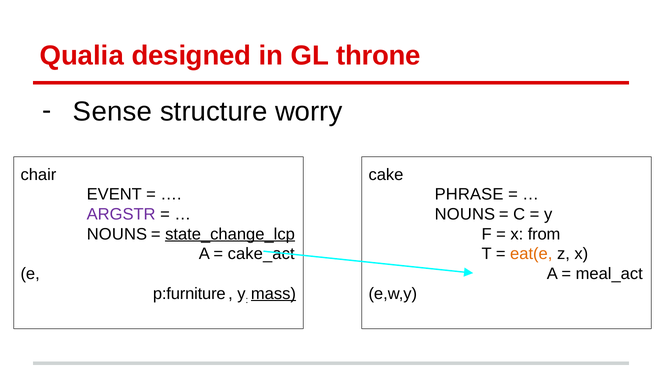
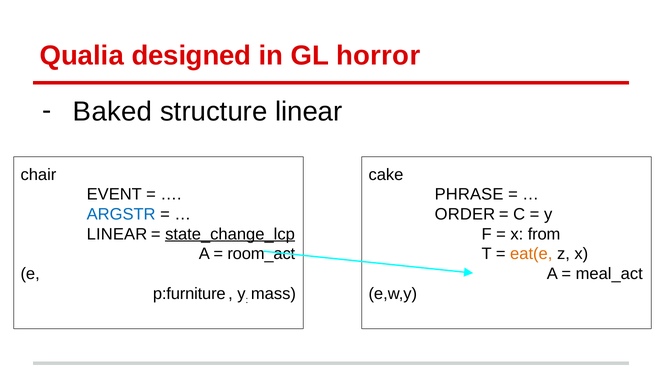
throne: throne -> horror
Sense: Sense -> Baked
structure worry: worry -> linear
ARGSTR colour: purple -> blue
NOUNS at (465, 214): NOUNS -> ORDER
NOUNS at (117, 234): NOUNS -> LINEAR
cake_act: cake_act -> room_act
mass underline: present -> none
